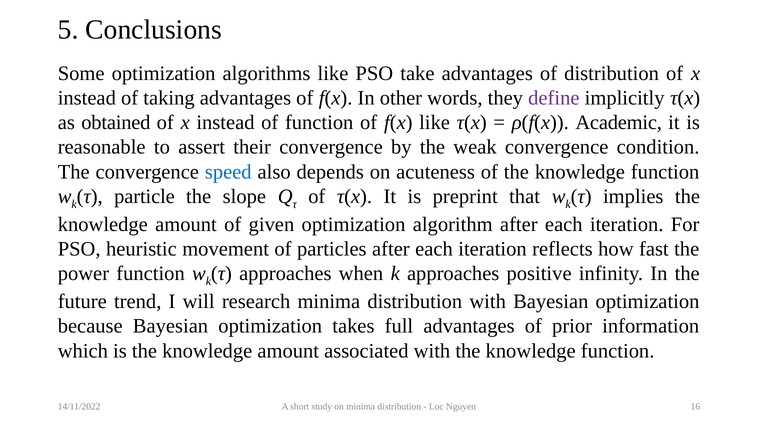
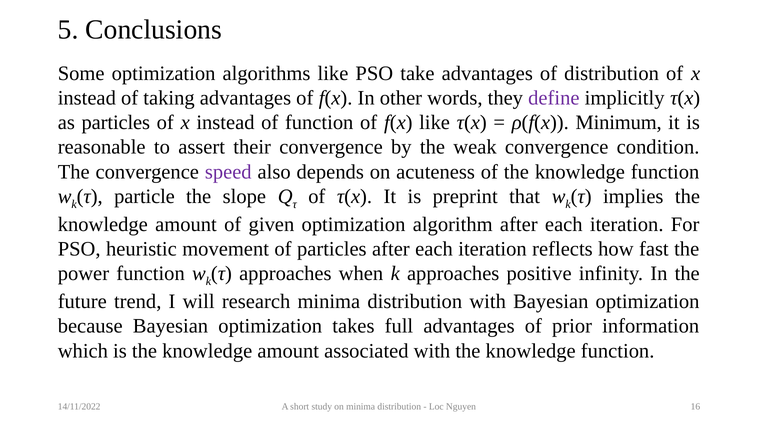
as obtained: obtained -> particles
Academic: Academic -> Minimum
speed colour: blue -> purple
